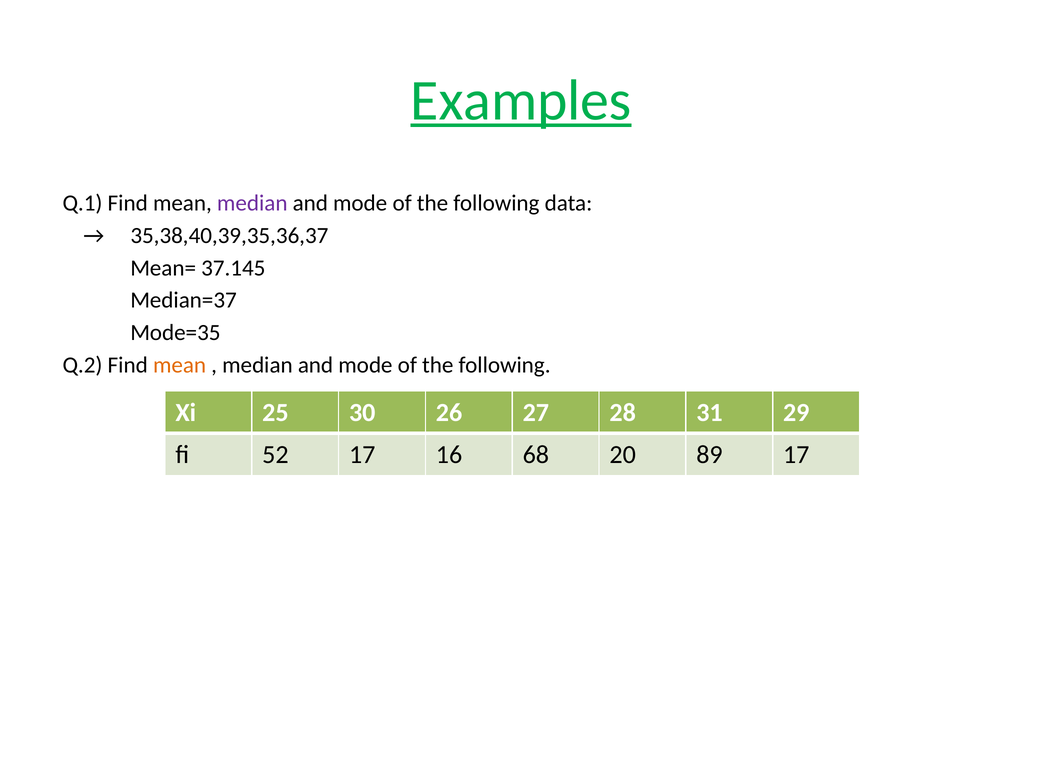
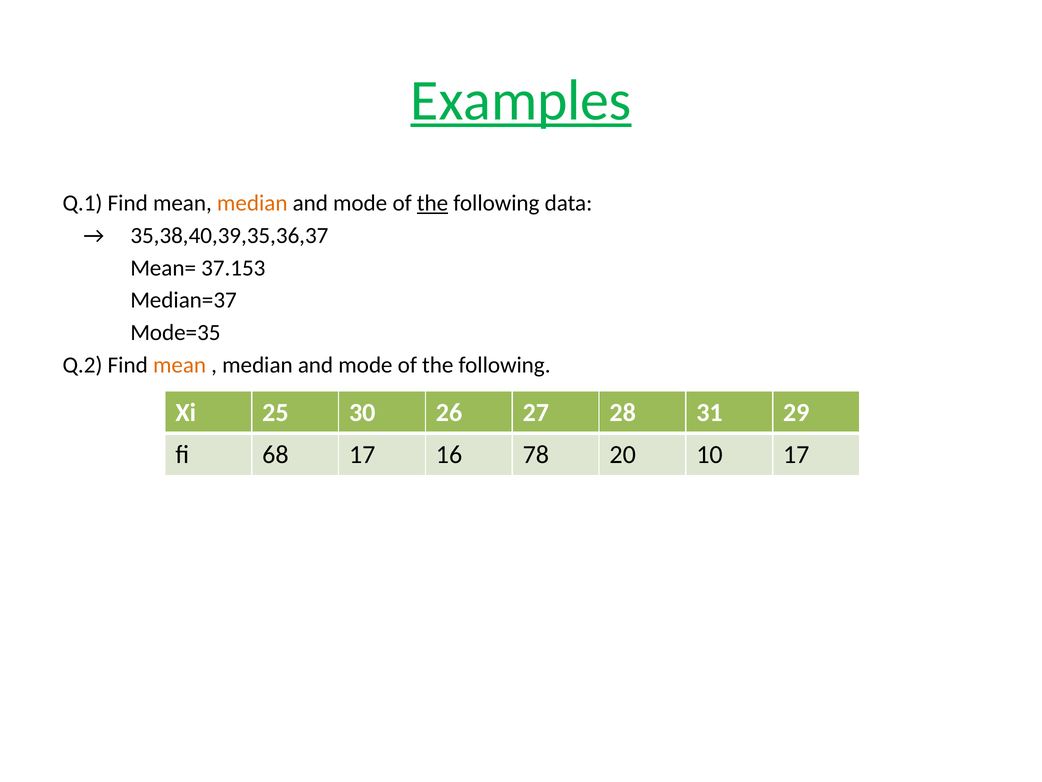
median at (252, 203) colour: purple -> orange
the at (433, 203) underline: none -> present
37.145: 37.145 -> 37.153
52: 52 -> 68
68: 68 -> 78
89: 89 -> 10
